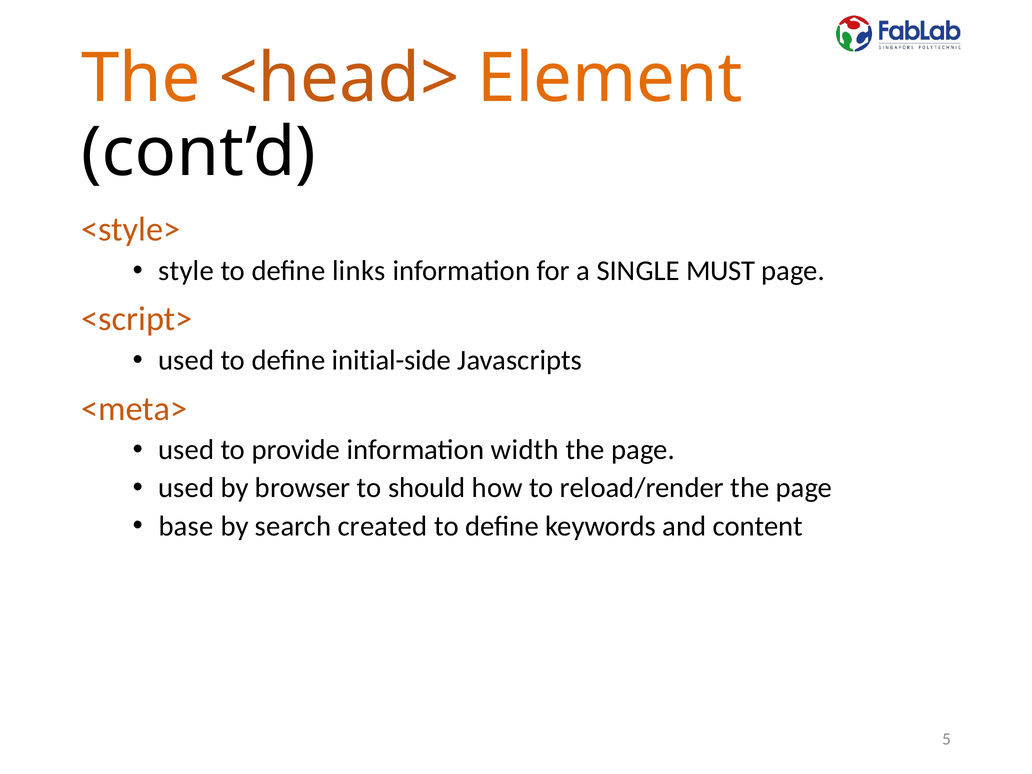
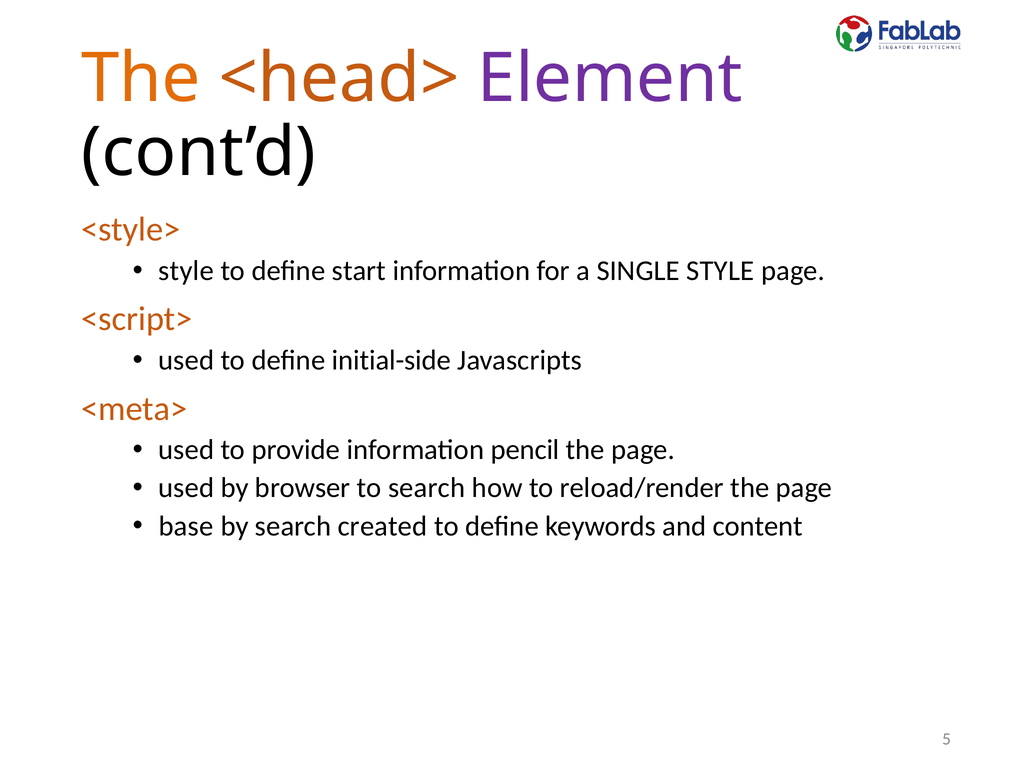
Element colour: orange -> purple
links: links -> start
SINGLE MUST: MUST -> STYLE
width: width -> pencil
to should: should -> search
